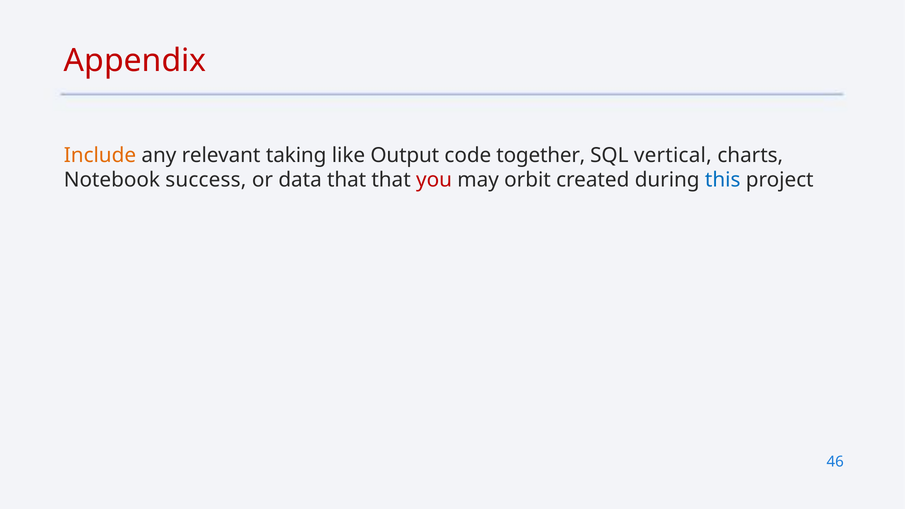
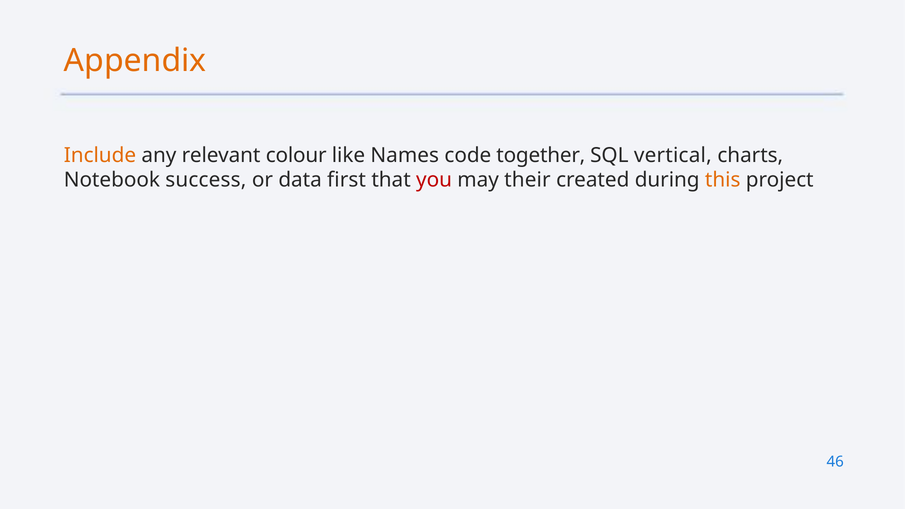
Appendix colour: red -> orange
taking: taking -> colour
Output: Output -> Names
data that: that -> first
orbit: orbit -> their
this colour: blue -> orange
